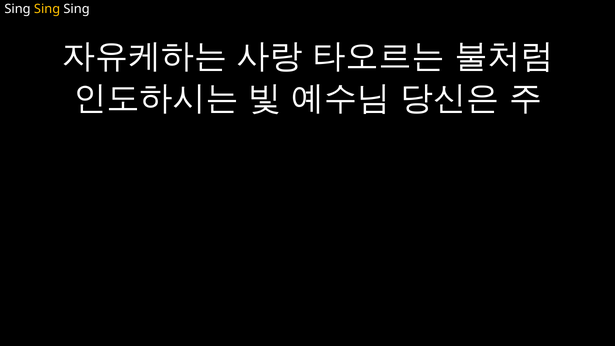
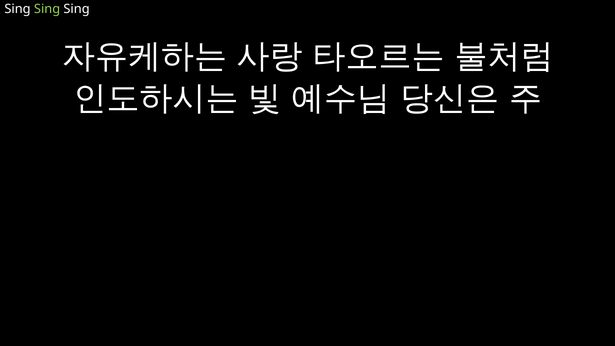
Sing at (47, 9) colour: yellow -> light green
